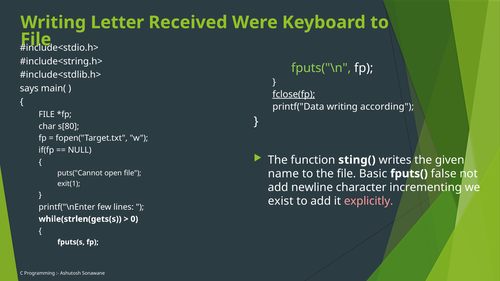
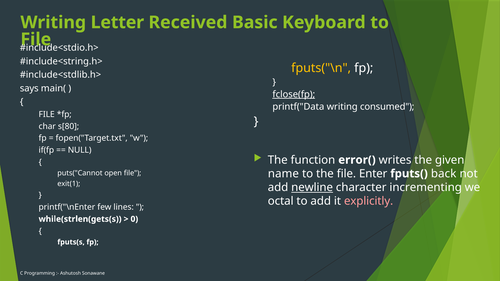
Were: Were -> Basic
fputs("\n colour: light green -> yellow
according: according -> consumed
sting(: sting( -> error(
Basic: Basic -> Enter
false: false -> back
newline underline: none -> present
exist: exist -> octal
